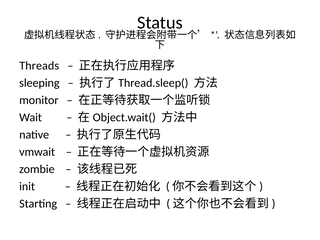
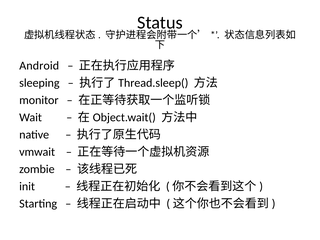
Threads: Threads -> Android
